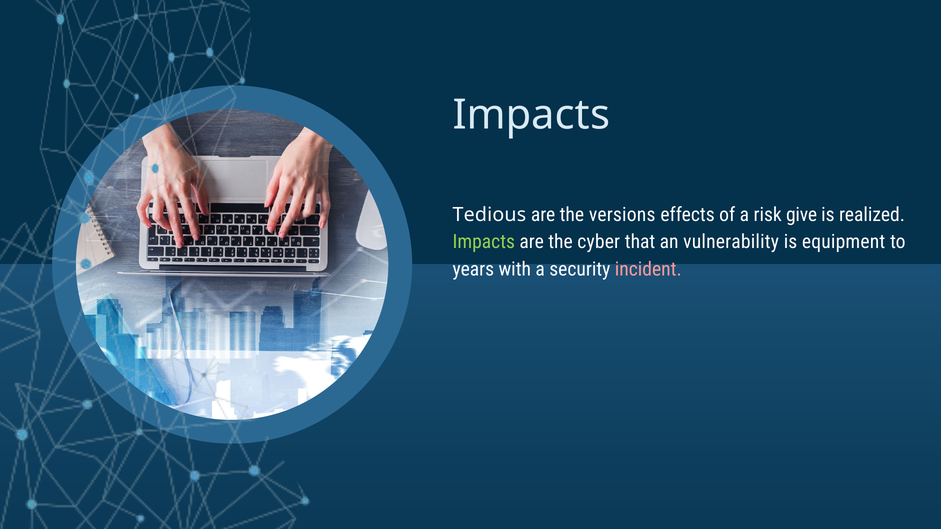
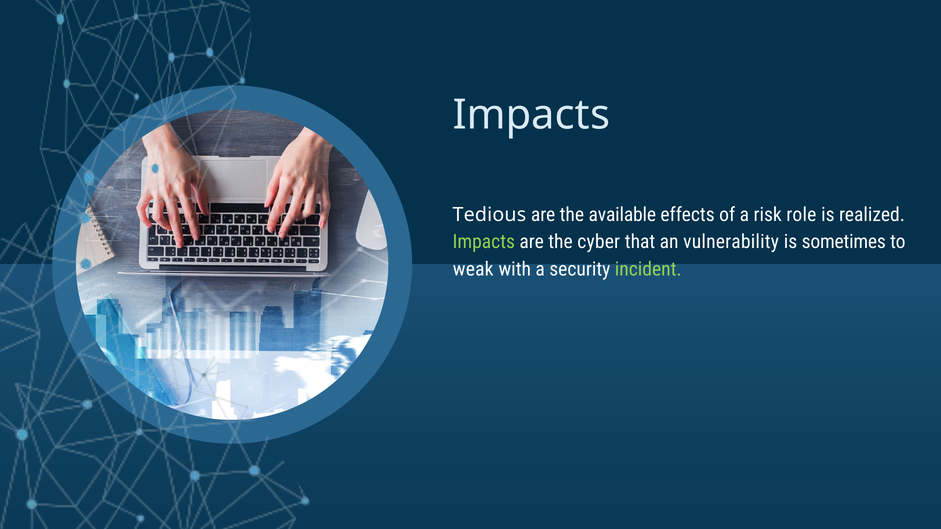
versions: versions -> available
give: give -> role
equipment: equipment -> sometimes
years: years -> weak
incident colour: pink -> light green
